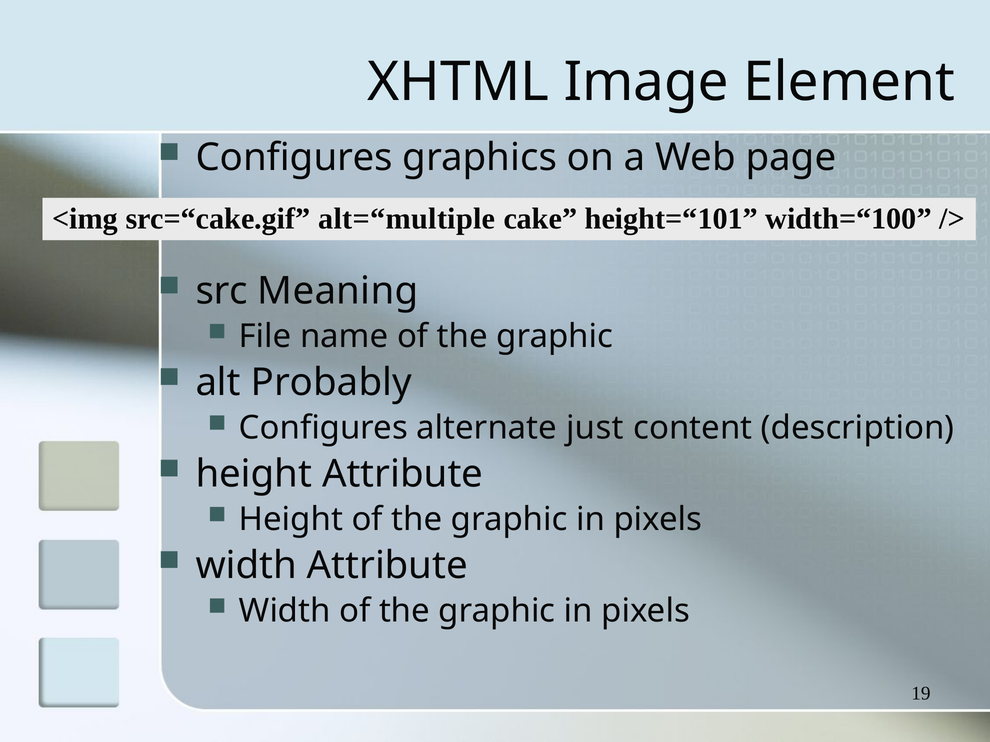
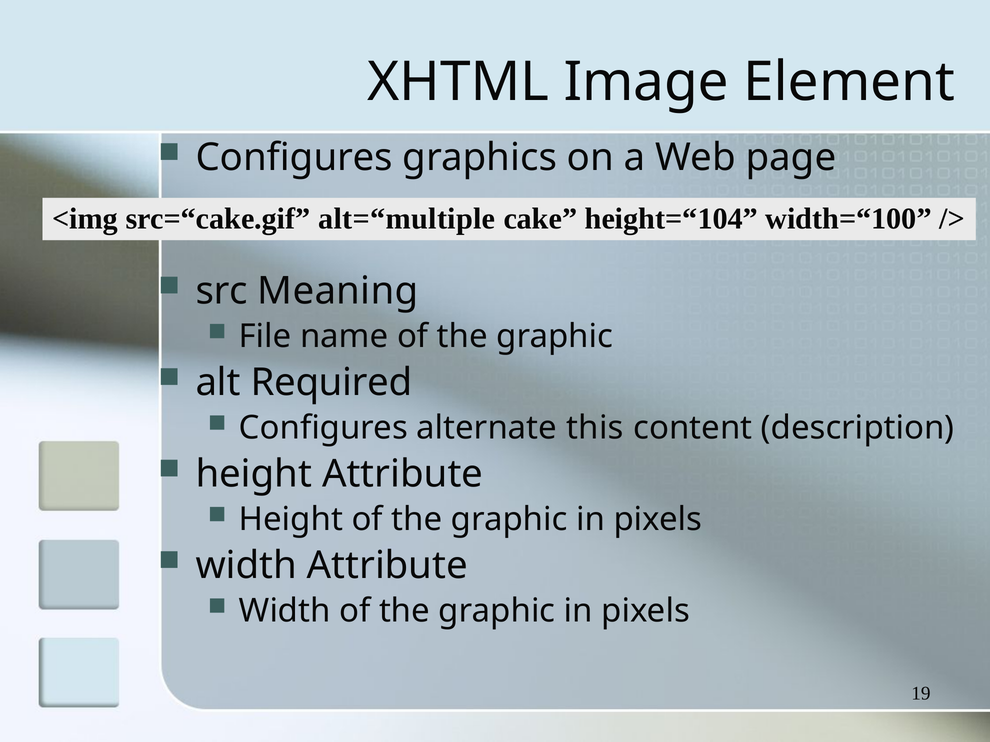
height=“101: height=“101 -> height=“104
Probably: Probably -> Required
just: just -> this
